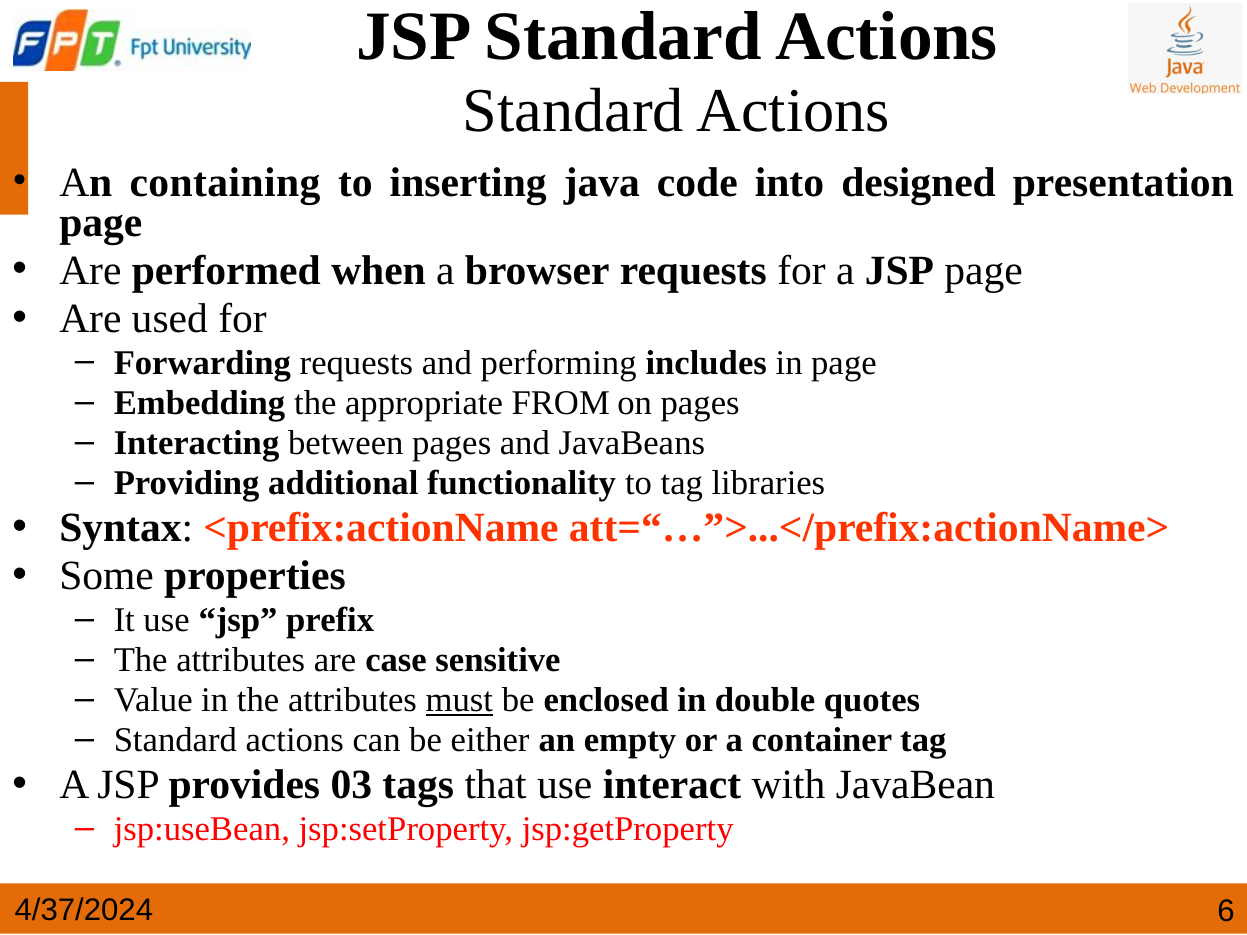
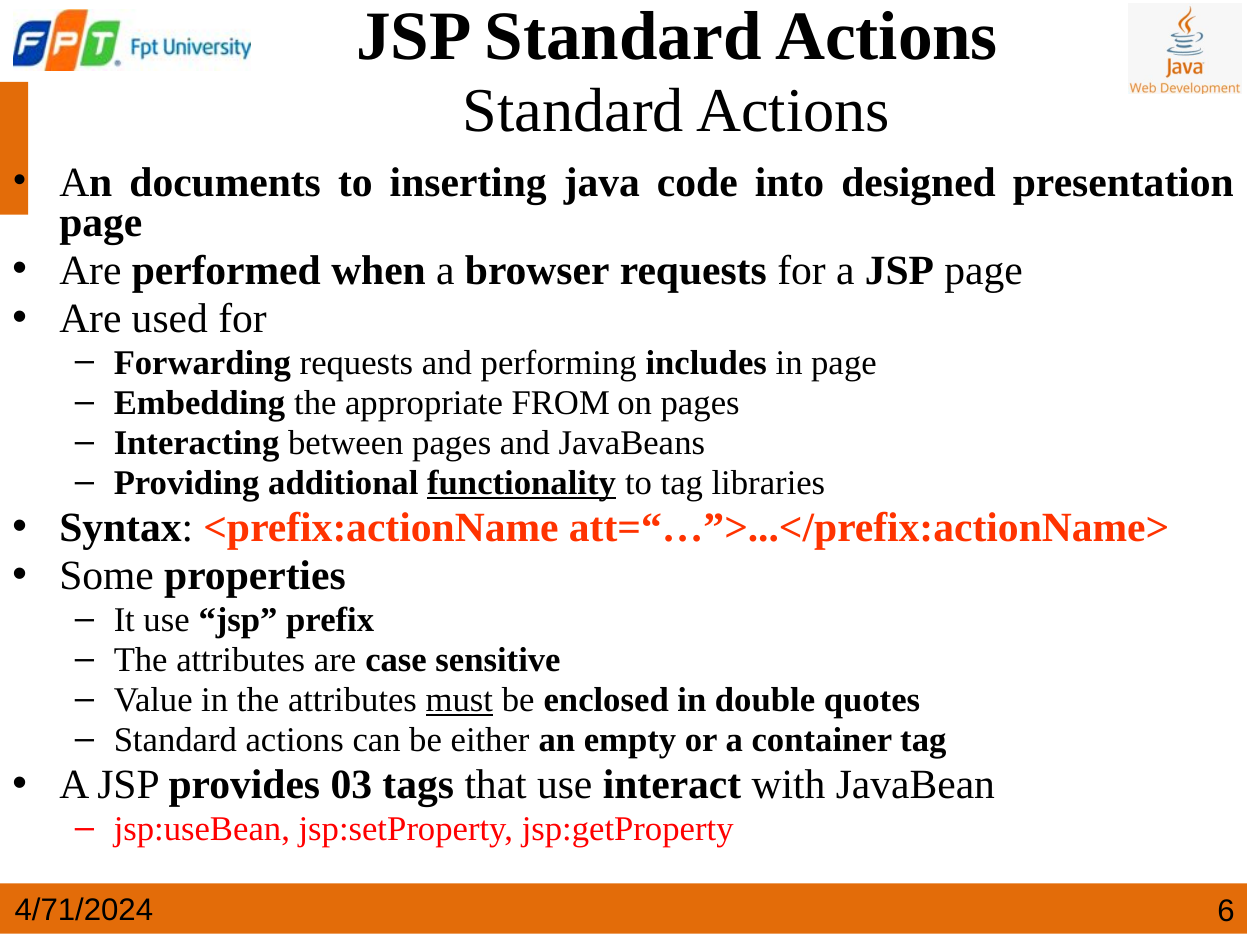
containing: containing -> documents
functionality underline: none -> present
4/37/2024: 4/37/2024 -> 4/71/2024
